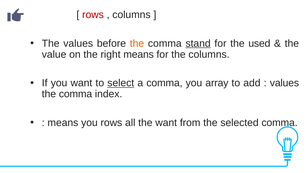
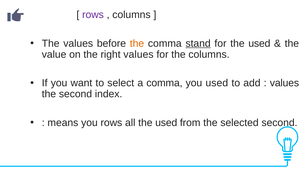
rows at (93, 15) colour: red -> purple
right means: means -> values
select underline: present -> none
you array: array -> used
comma at (76, 94): comma -> second
all the want: want -> used
selected comma: comma -> second
